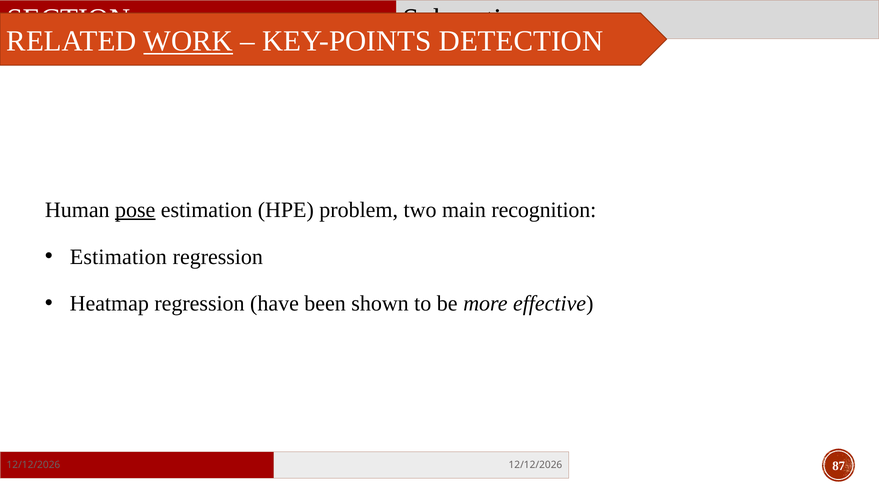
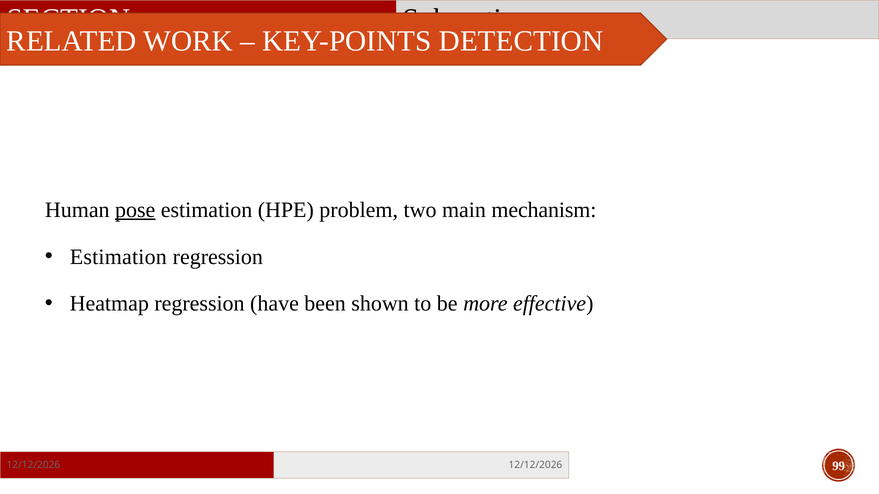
WORK underline: present -> none
recognition: recognition -> mechanism
87: 87 -> 99
